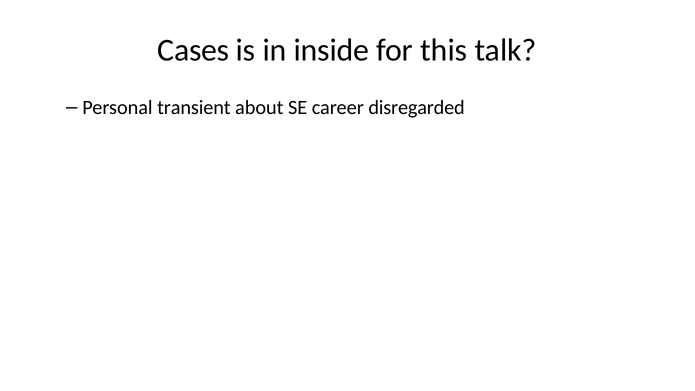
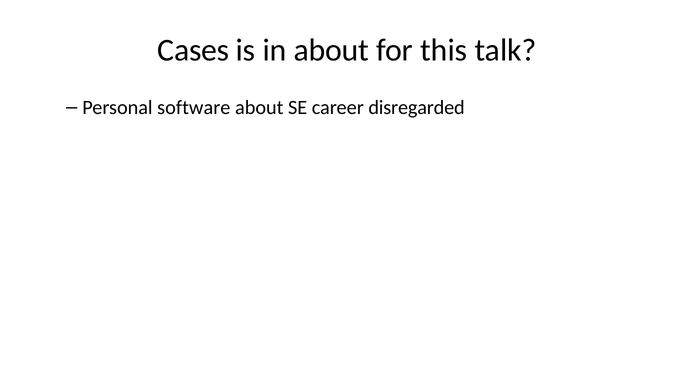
in inside: inside -> about
transient: transient -> software
